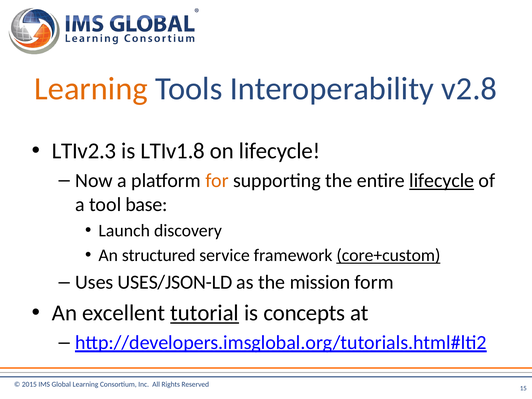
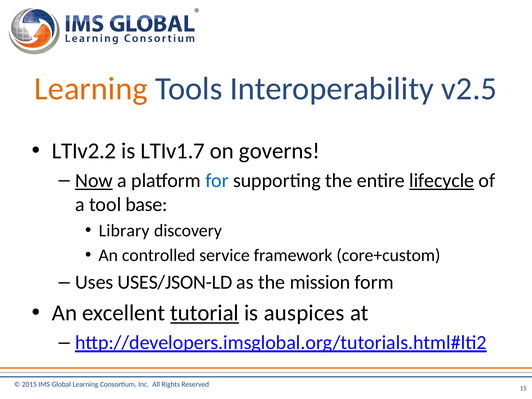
v2.8: v2.8 -> v2.5
LTIv2.3: LTIv2.3 -> LTIv2.2
LTIv1.8: LTIv1.8 -> LTIv1.7
on lifecycle: lifecycle -> governs
Now underline: none -> present
for colour: orange -> blue
Launch: Launch -> Library
structured: structured -> controlled
core+custom underline: present -> none
concepts: concepts -> auspices
